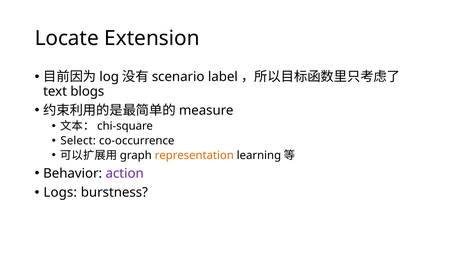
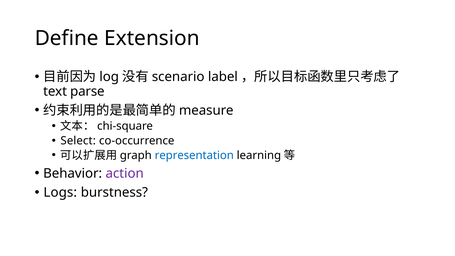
Locate: Locate -> Define
blogs: blogs -> parse
representation colour: orange -> blue
